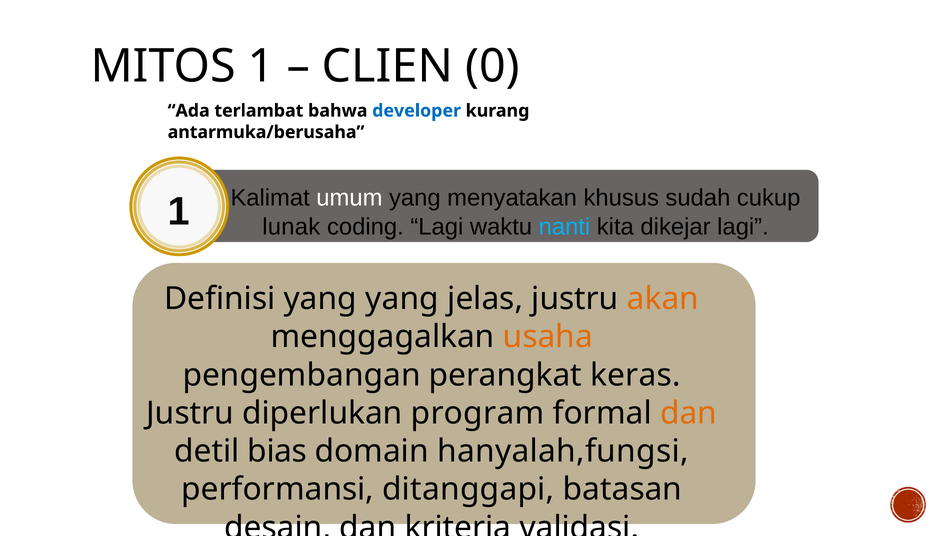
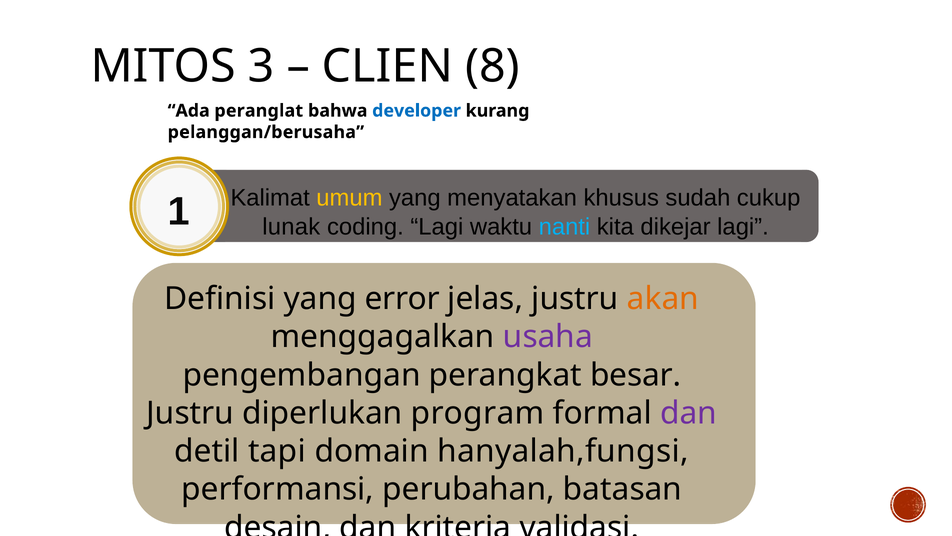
MITOS 1: 1 -> 3
0: 0 -> 8
terlambat: terlambat -> peranglat
antarmuka/berusaha: antarmuka/berusaha -> pelanggan/berusaha
umum colour: white -> yellow
yang yang: yang -> error
usaha colour: orange -> purple
keras: keras -> besar
dan at (688, 413) colour: orange -> purple
detil bias: bias -> tapi
ditanggapi: ditanggapi -> perubahan
